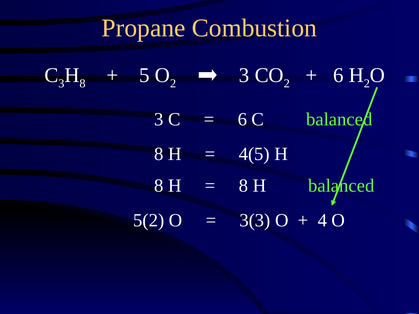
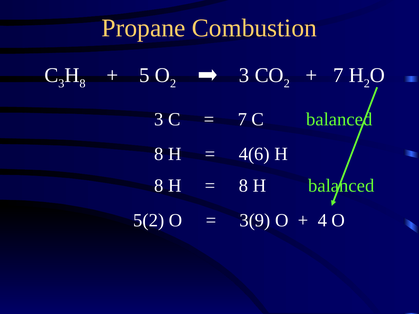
6 at (338, 75): 6 -> 7
6 at (242, 119): 6 -> 7
4(5: 4(5 -> 4(6
3(3: 3(3 -> 3(9
